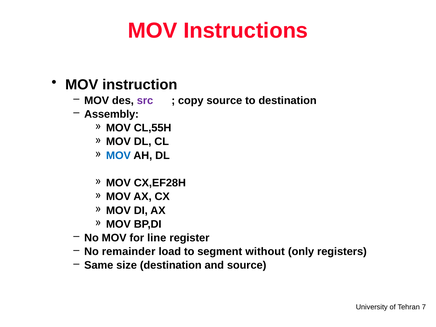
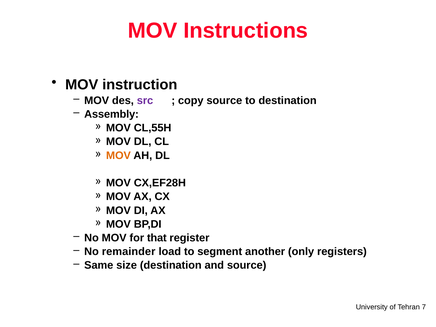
MOV at (118, 155) colour: blue -> orange
line: line -> that
without: without -> another
